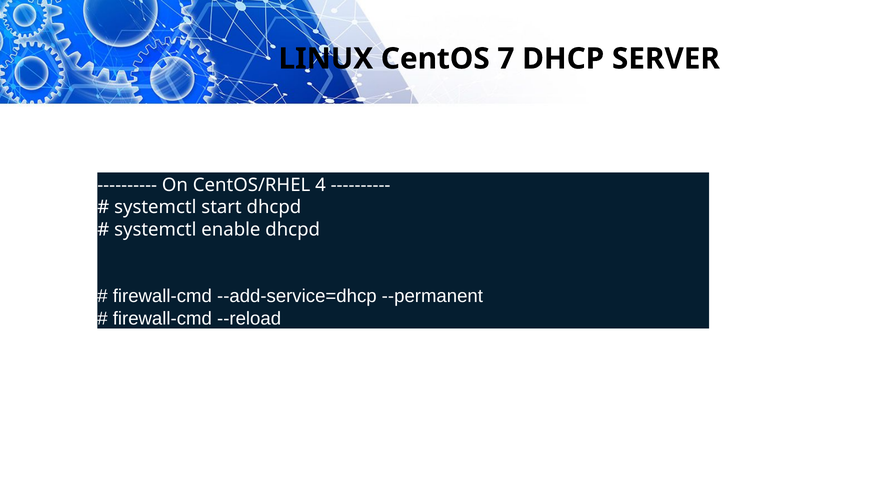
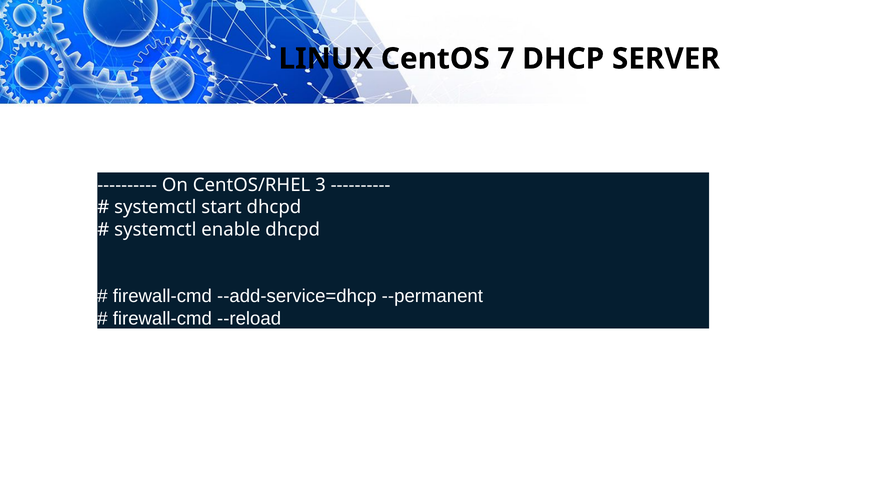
4: 4 -> 3
